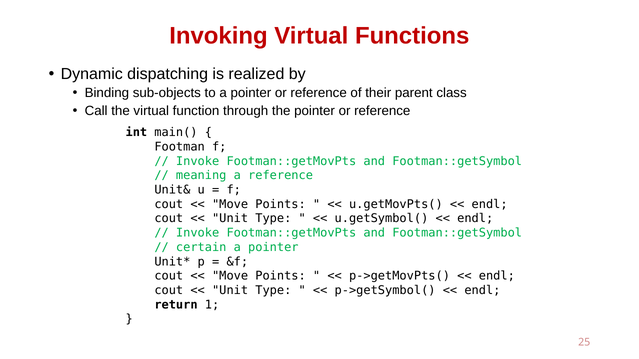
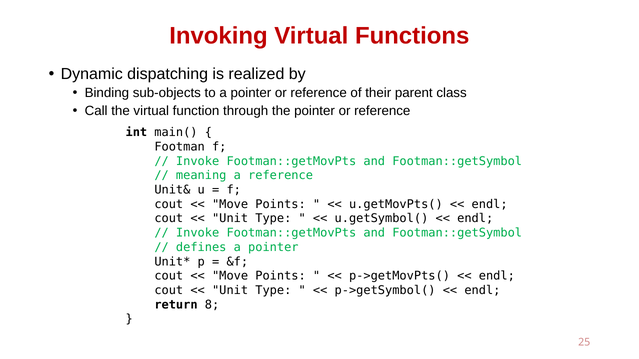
certain: certain -> defines
1: 1 -> 8
